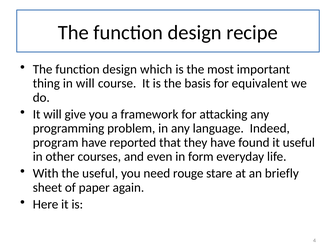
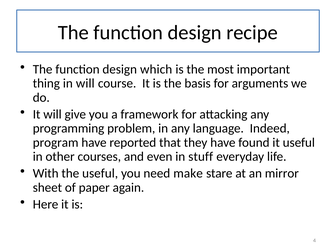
equivalent: equivalent -> arguments
form: form -> stuff
rouge: rouge -> make
briefly: briefly -> mirror
